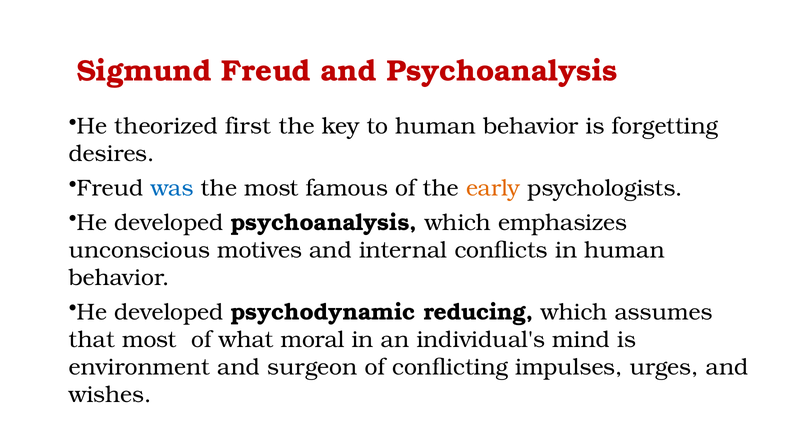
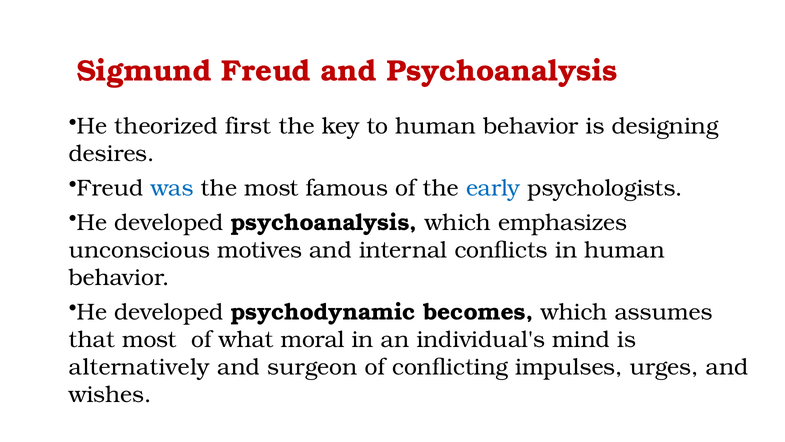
forgetting: forgetting -> designing
early colour: orange -> blue
reducing: reducing -> becomes
environment: environment -> alternatively
